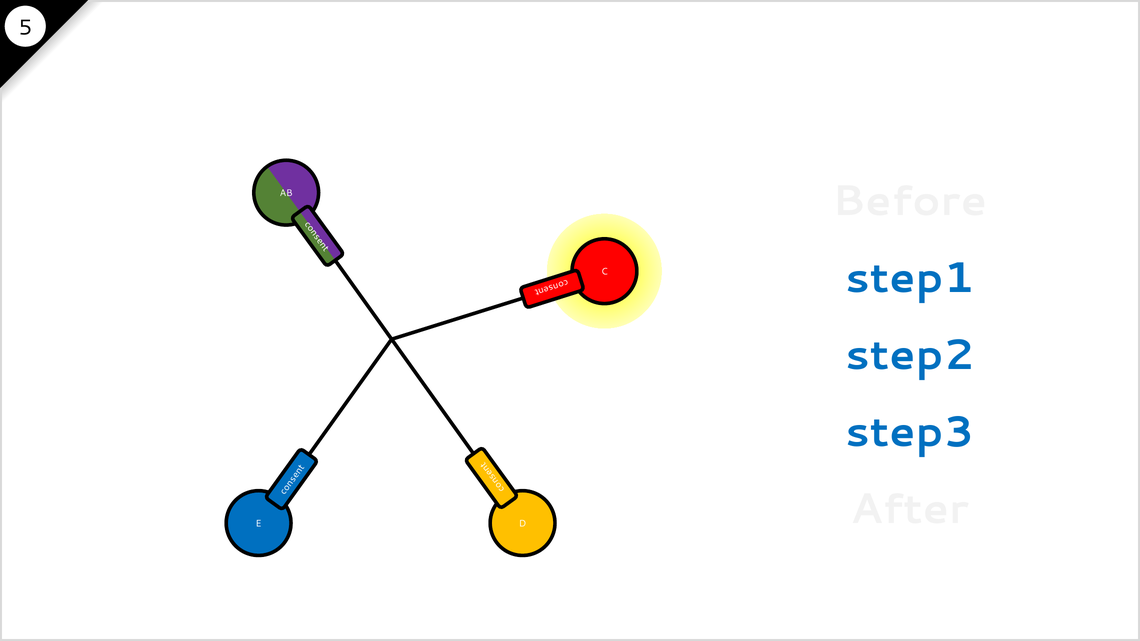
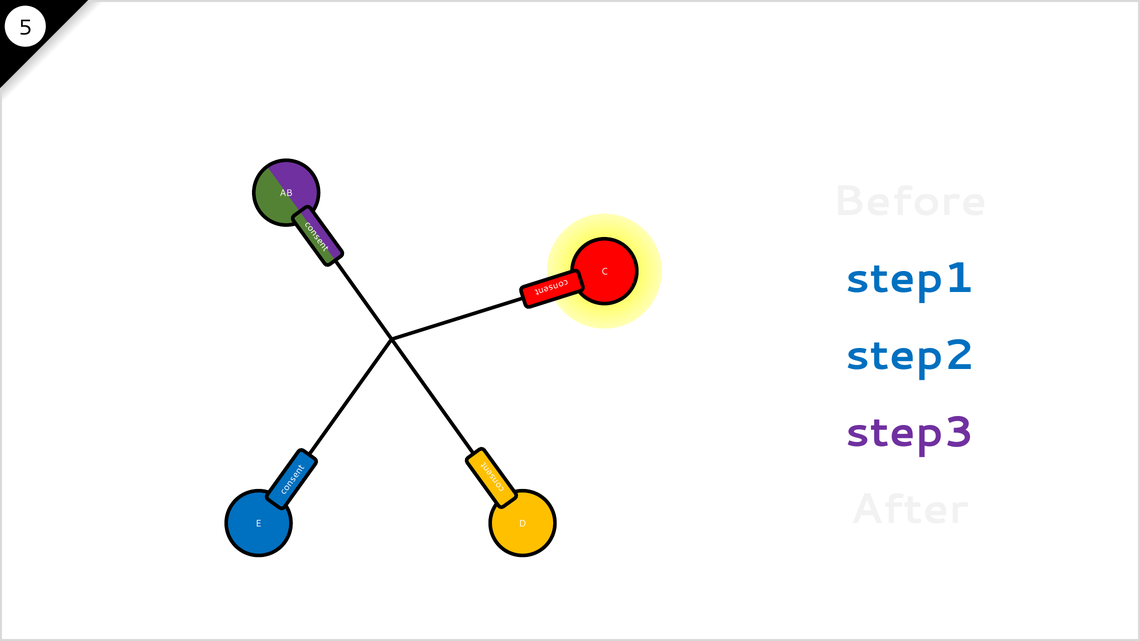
step3 colour: blue -> purple
